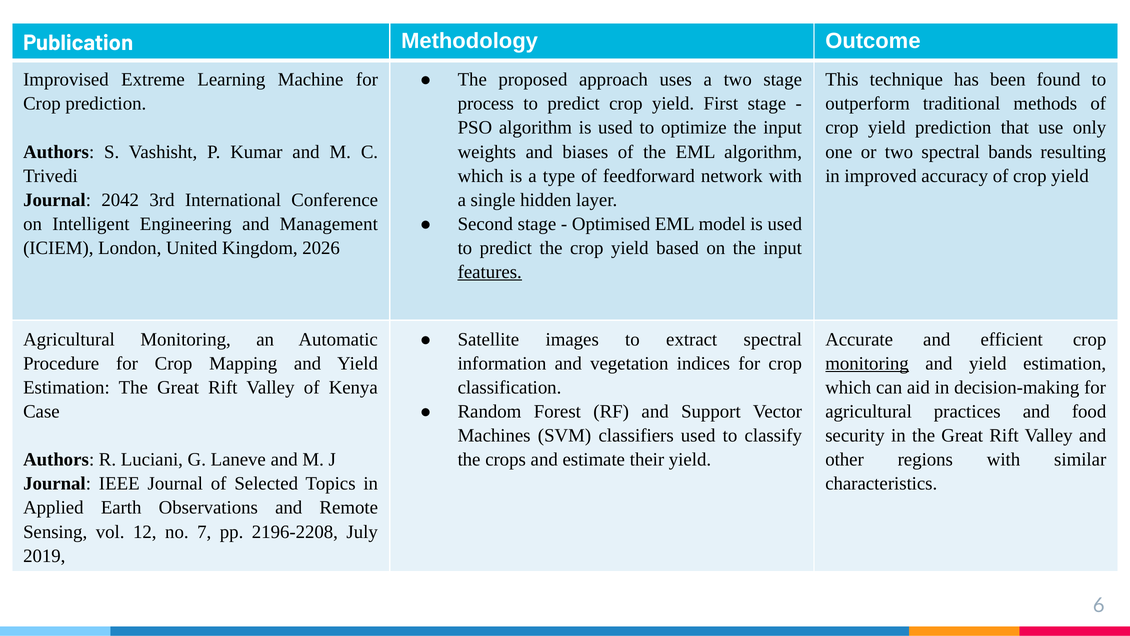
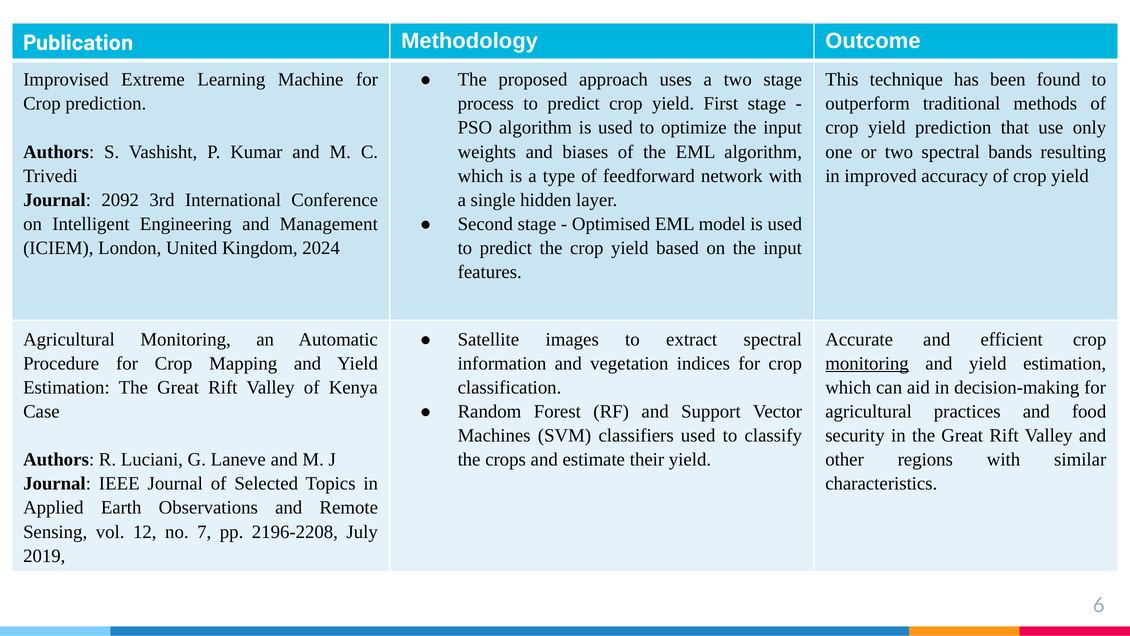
2042: 2042 -> 2092
2026: 2026 -> 2024
features underline: present -> none
